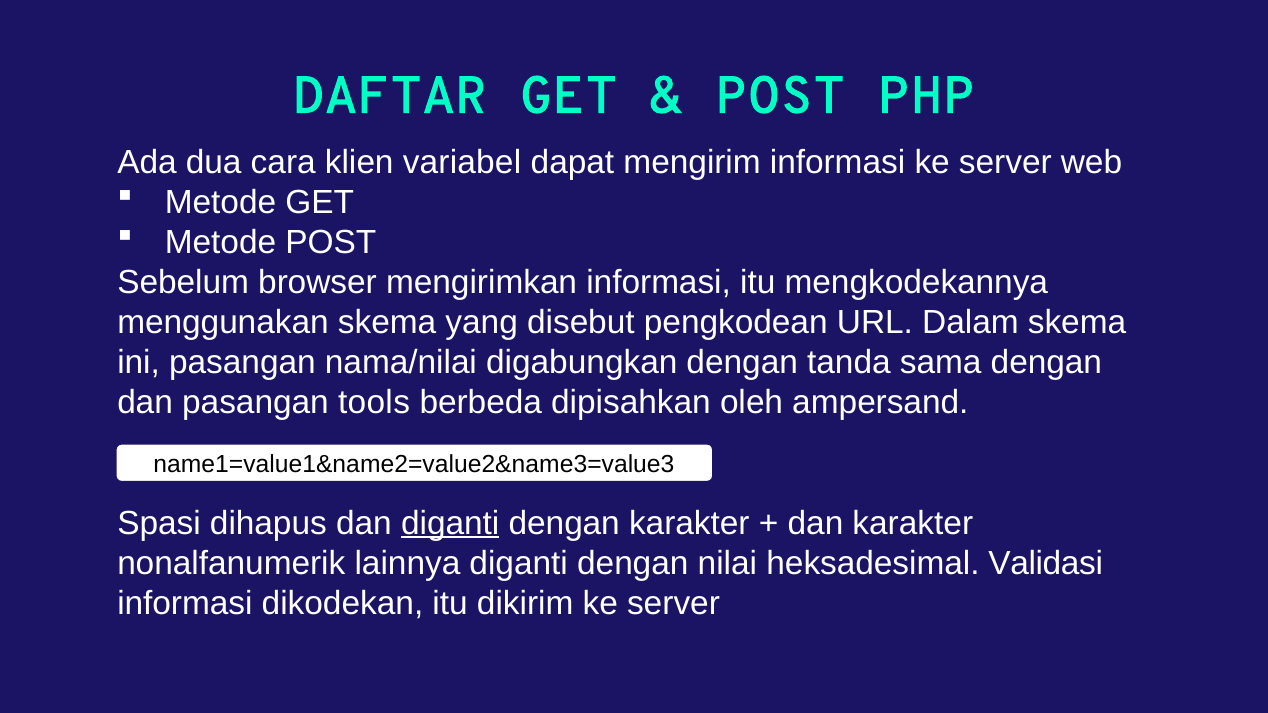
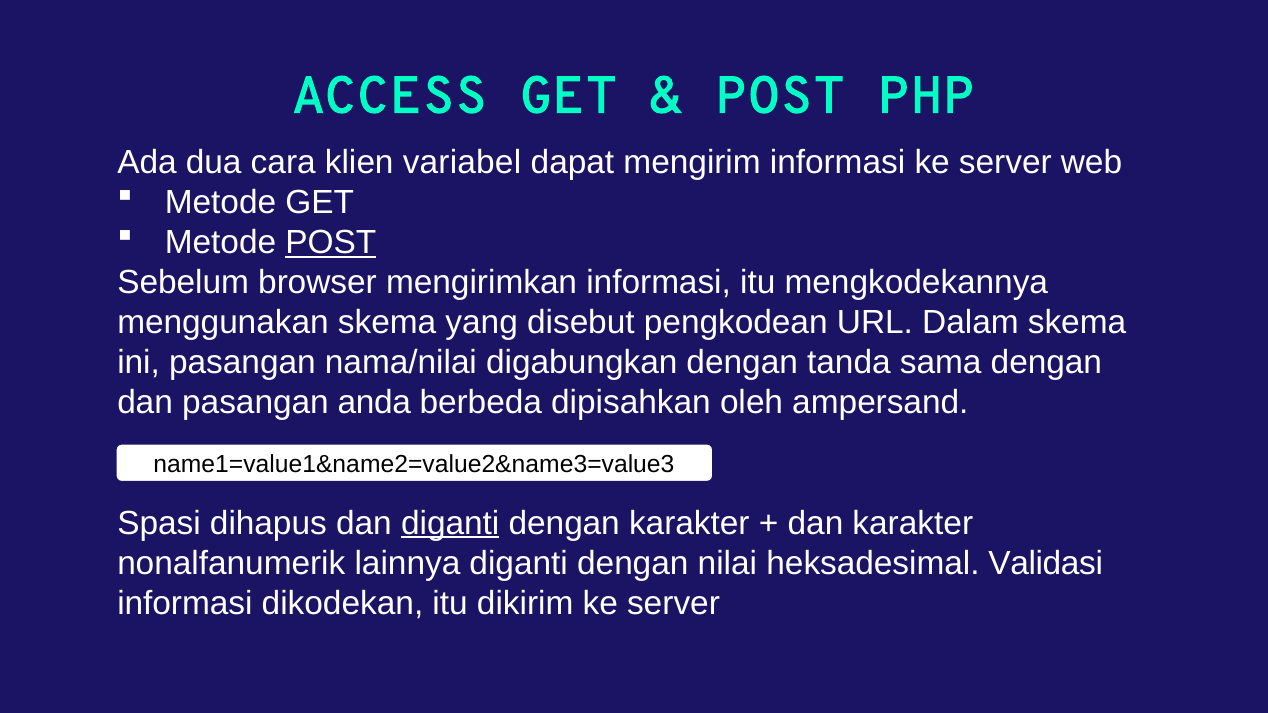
DAFTAR: DAFTAR -> ACCESS
POST at (331, 242) underline: none -> present
tools: tools -> anda
